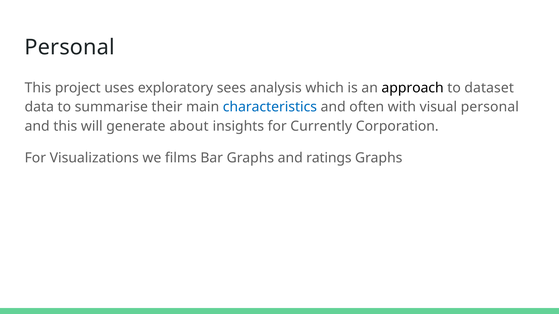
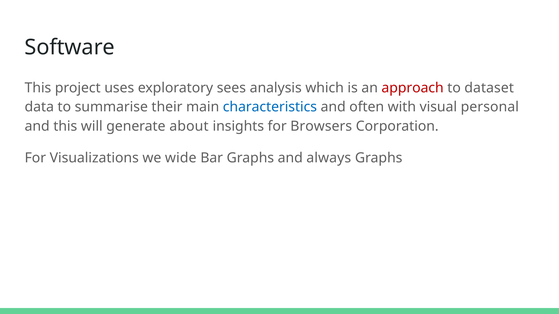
Personal at (70, 47): Personal -> Software
approach colour: black -> red
Currently: Currently -> Browsers
films: films -> wide
ratings: ratings -> always
